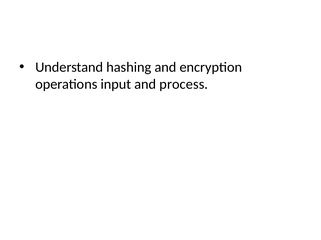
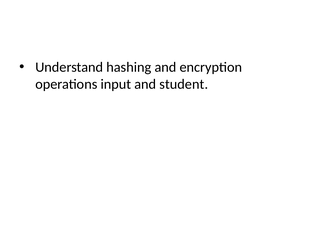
process: process -> student
